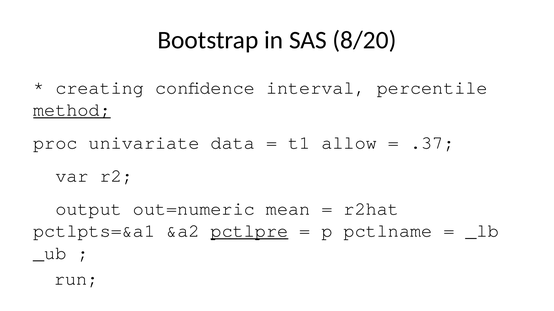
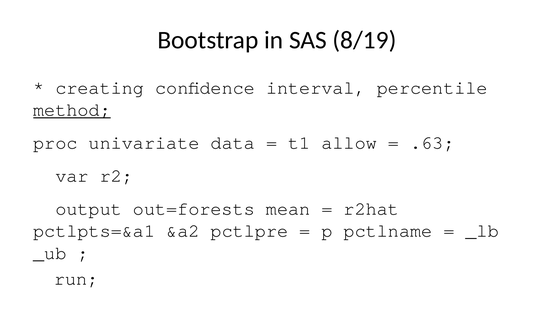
8/20: 8/20 -> 8/19
.37: .37 -> .63
out=numeric: out=numeric -> out=forests
pctlpre underline: present -> none
